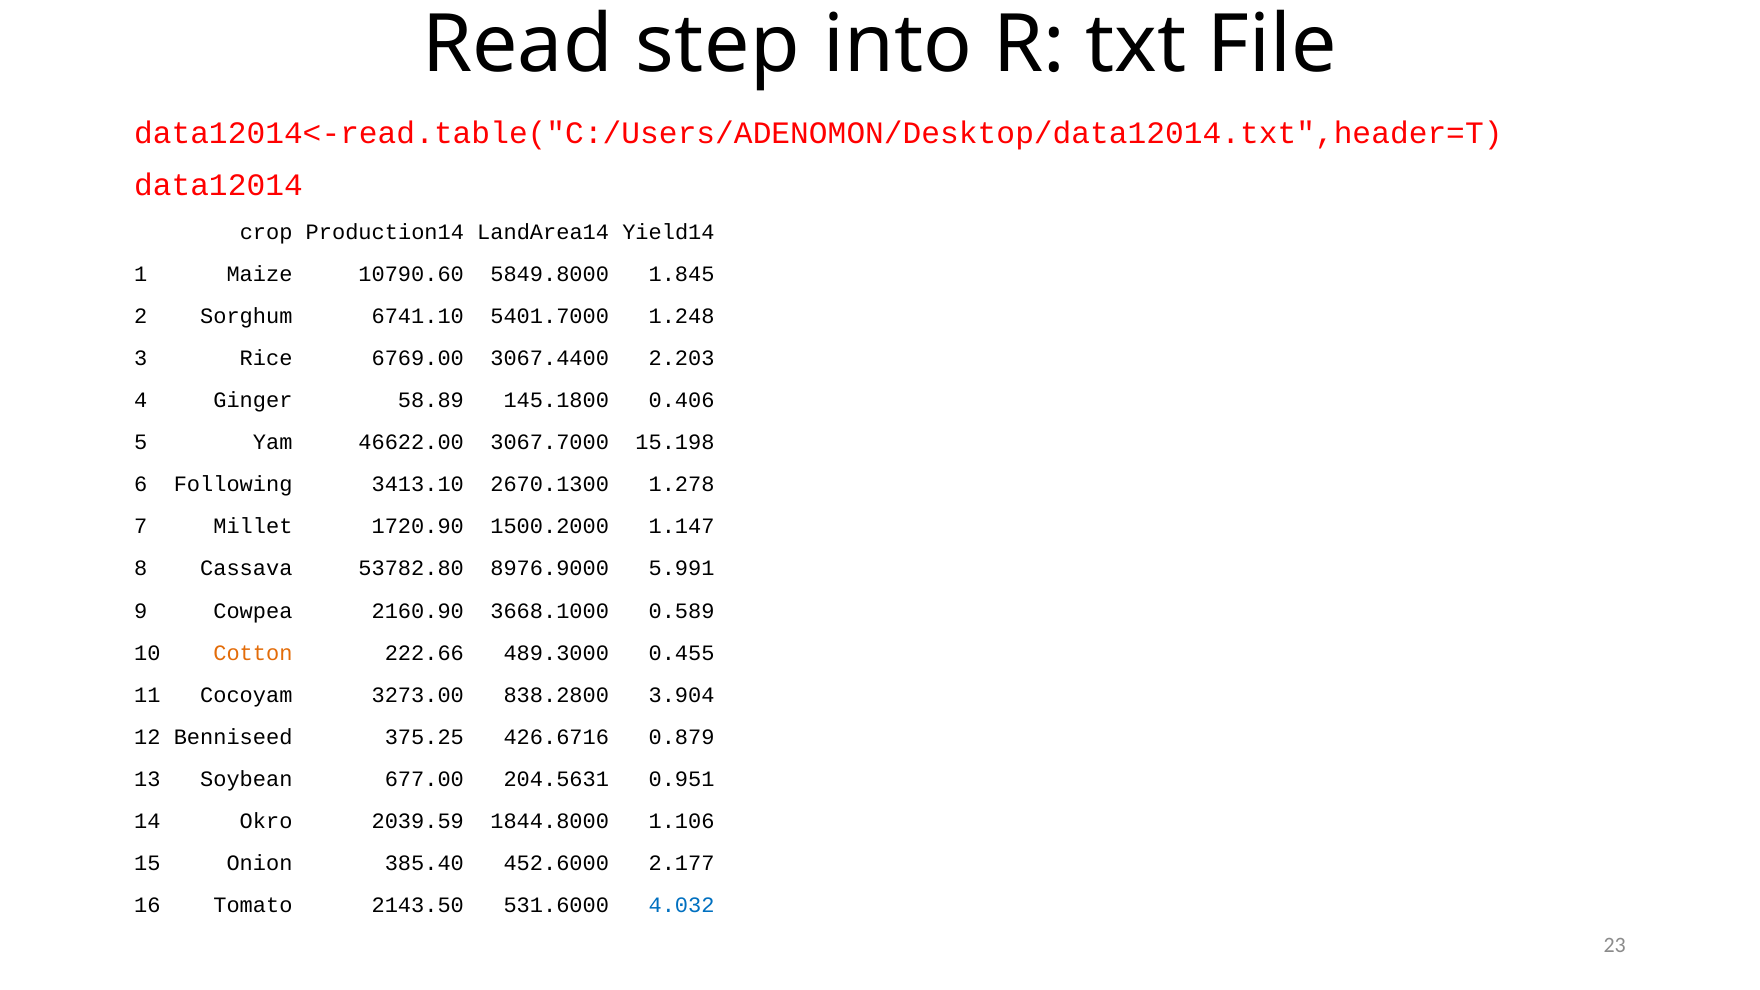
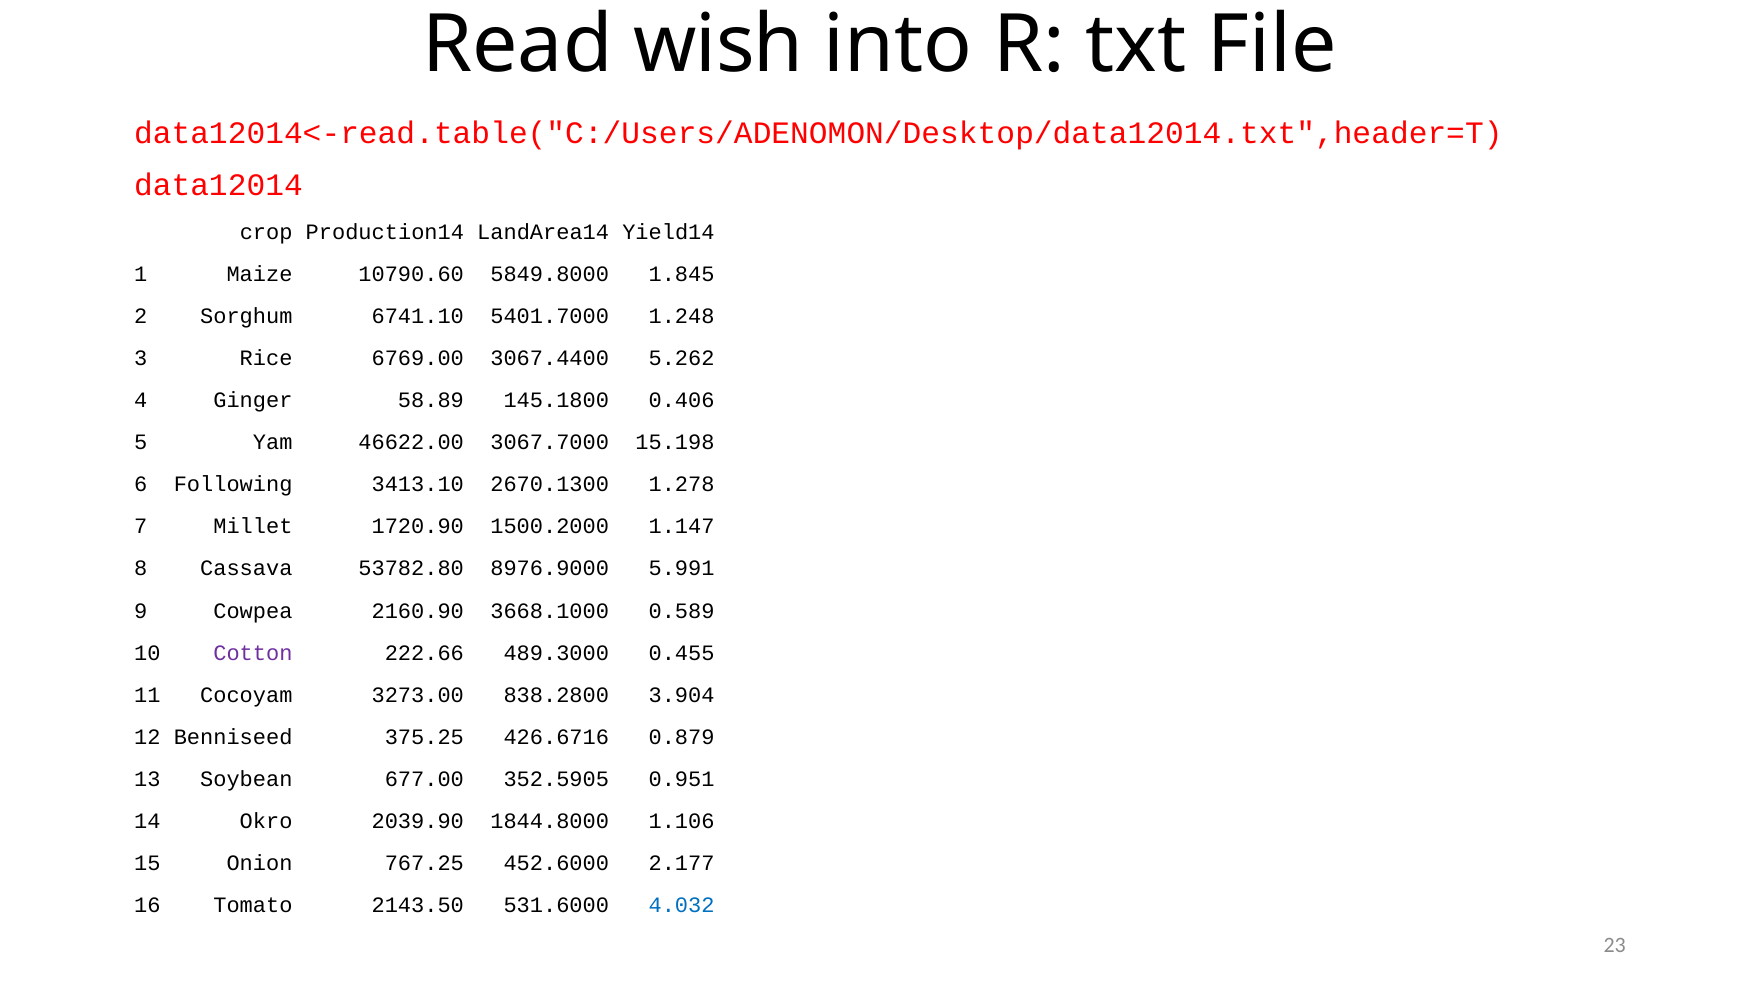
step: step -> wish
2.203: 2.203 -> 5.262
Cotton colour: orange -> purple
204.5631: 204.5631 -> 352.5905
2039.59: 2039.59 -> 2039.90
385.40: 385.40 -> 767.25
